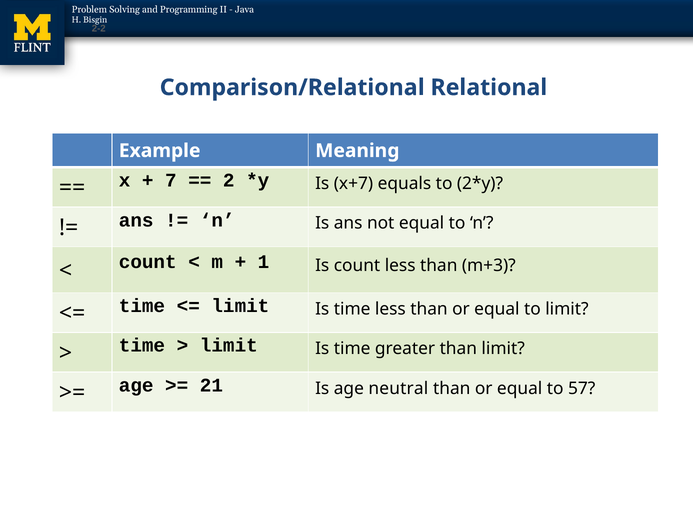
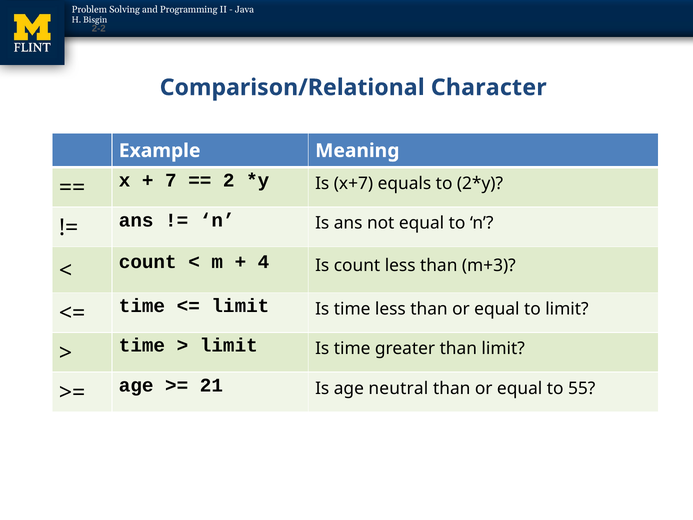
Relational: Relational -> Character
1: 1 -> 4
57: 57 -> 55
